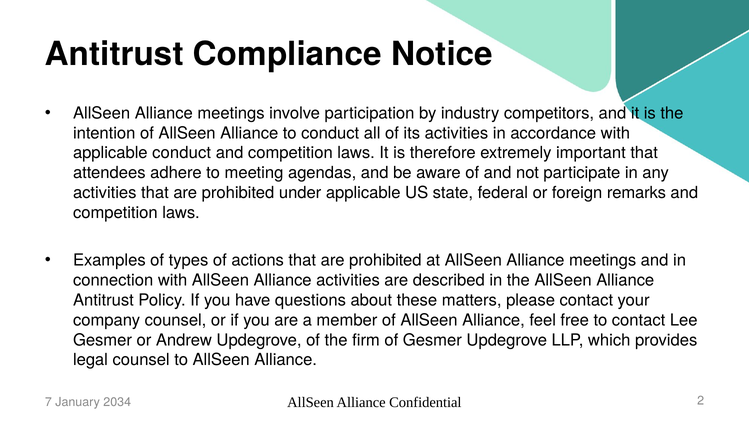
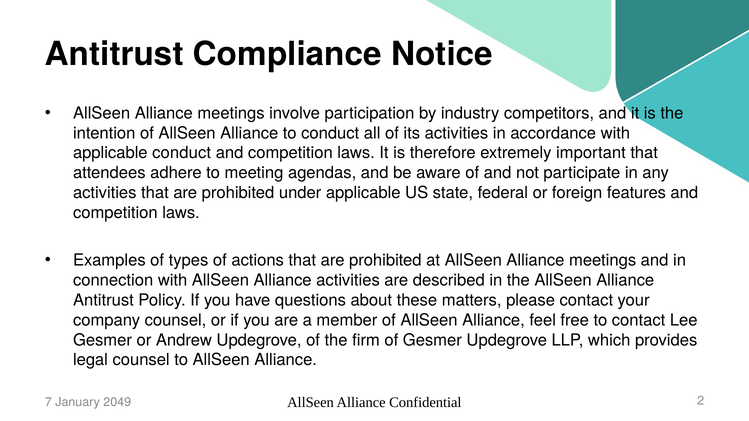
remarks: remarks -> features
2034: 2034 -> 2049
